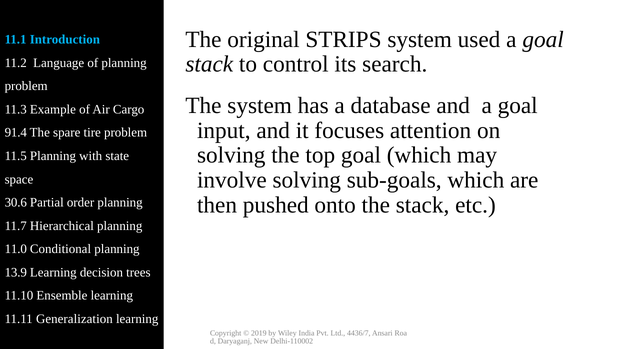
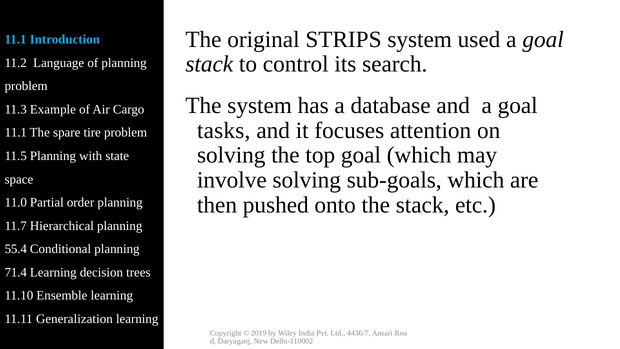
input: input -> tasks
91.4 at (16, 133): 91.4 -> 11.1
30.6: 30.6 -> 11.0
11.0: 11.0 -> 55.4
13.9: 13.9 -> 71.4
